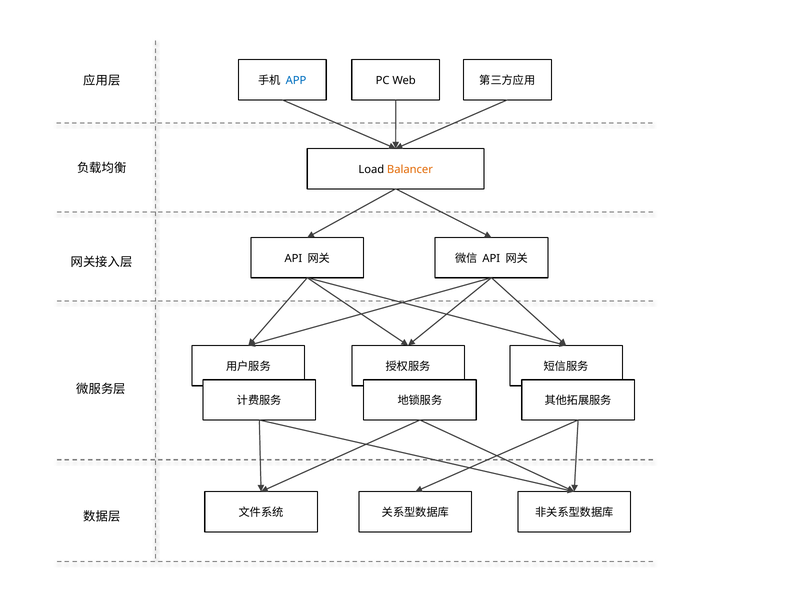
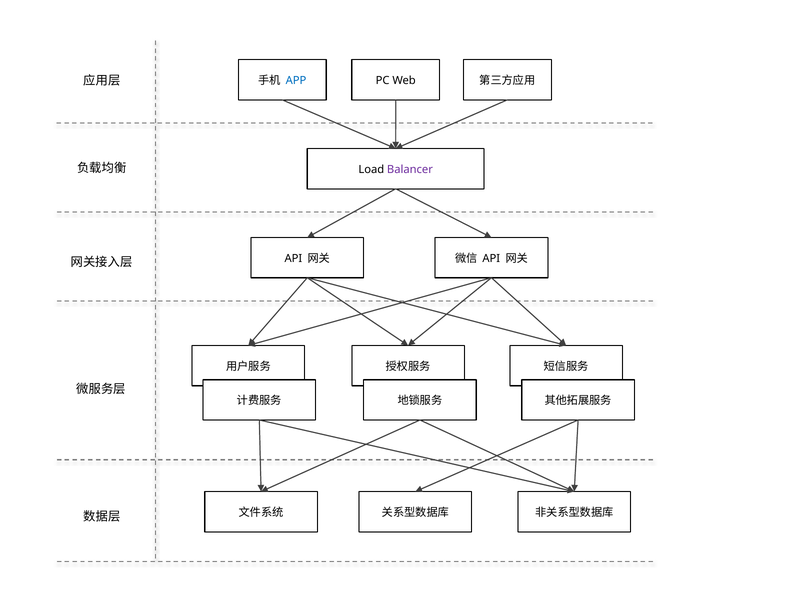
Balancer colour: orange -> purple
